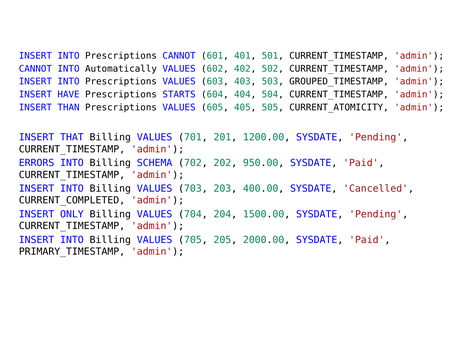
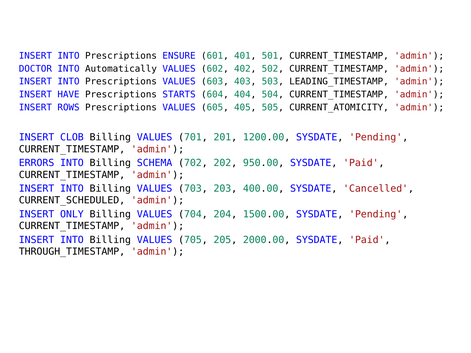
Prescriptions CANNOT: CANNOT -> ENSURE
CANNOT at (35, 69): CANNOT -> DOCTOR
GROUPED_TIMESTAMP: GROUPED_TIMESTAMP -> LEADING_TIMESTAMP
THAN: THAN -> ROWS
THAT: THAT -> CLOB
CURRENT_COMPLETED: CURRENT_COMPLETED -> CURRENT_SCHEDULED
PRIMARY_TIMESTAMP: PRIMARY_TIMESTAMP -> THROUGH_TIMESTAMP
